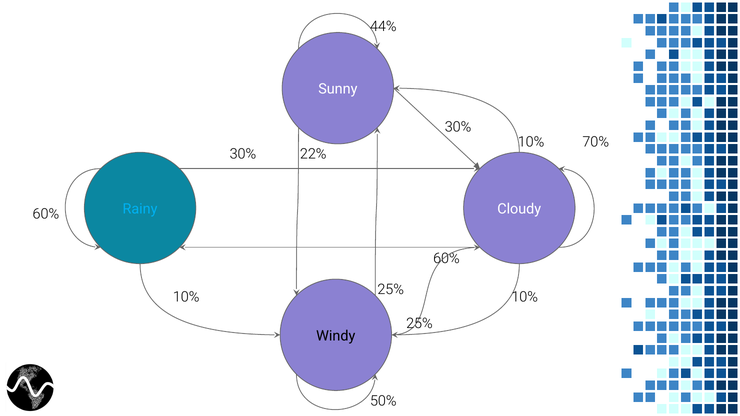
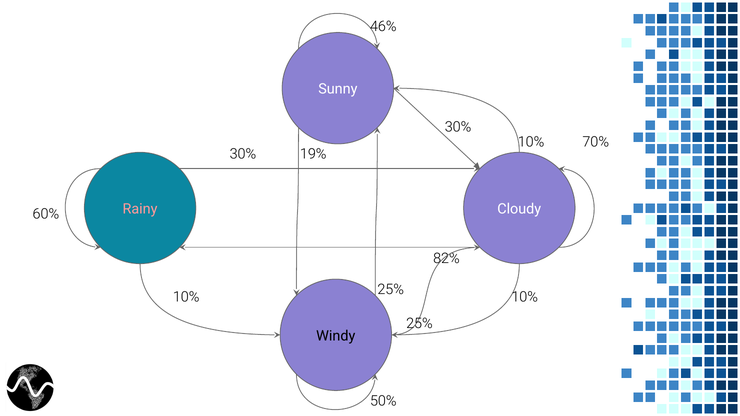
44%: 44% -> 46%
22%: 22% -> 19%
Rainy colour: light blue -> pink
60% at (446, 259): 60% -> 82%
